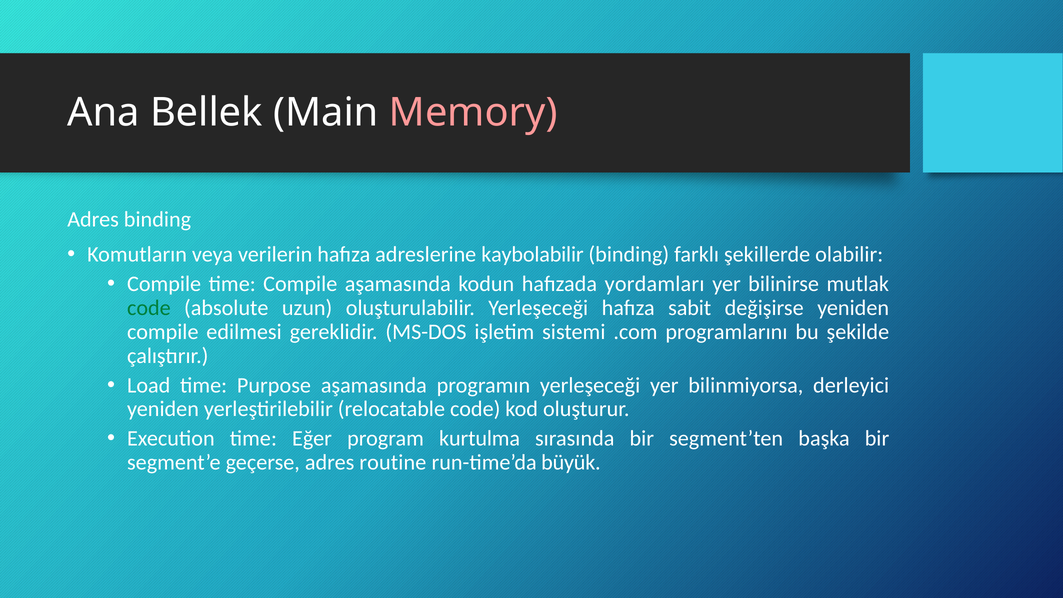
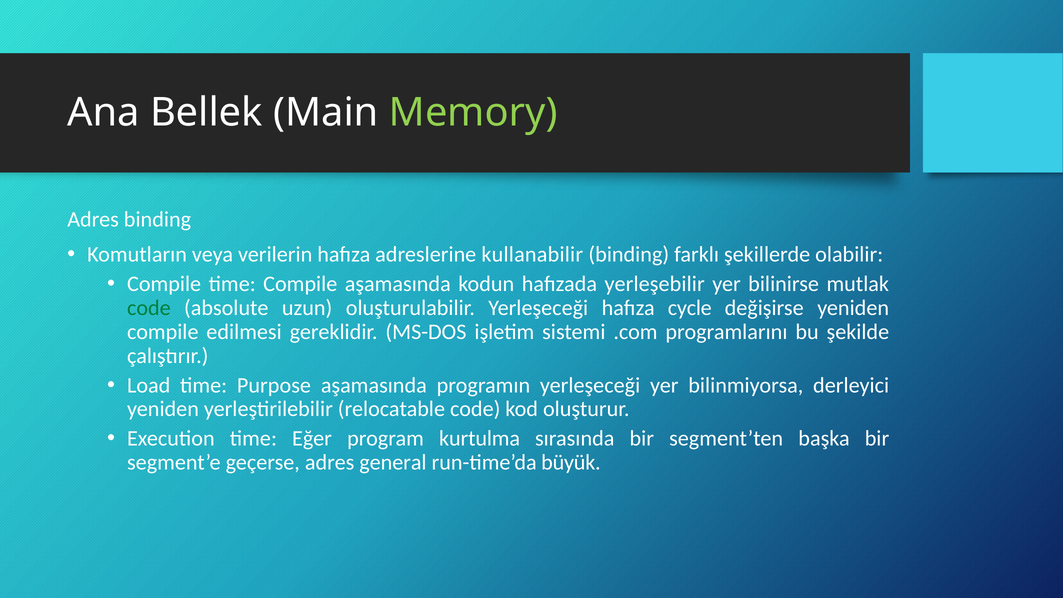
Memory colour: pink -> light green
kaybolabilir: kaybolabilir -> kullanabilir
yordamları: yordamları -> yerleşebilir
sabit: sabit -> cycle
routine: routine -> general
